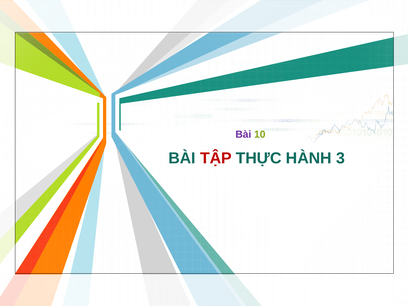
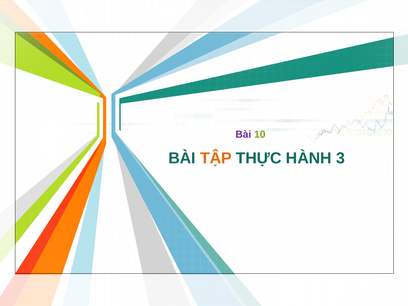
TẬP colour: red -> orange
